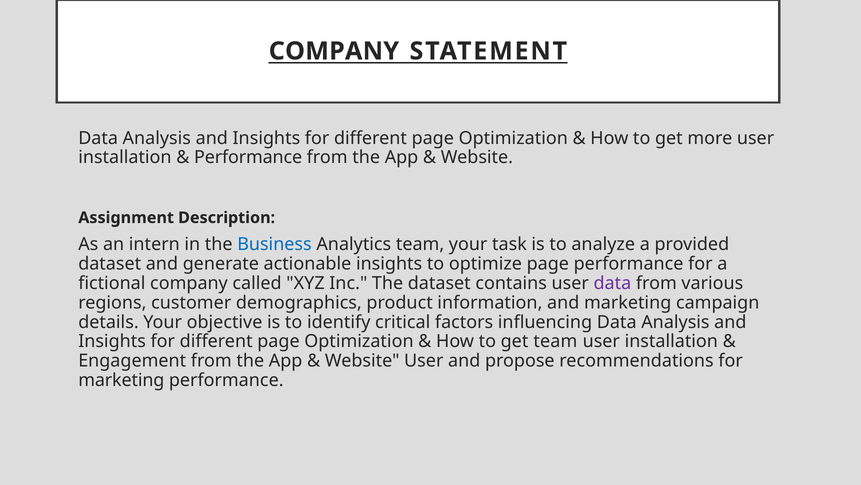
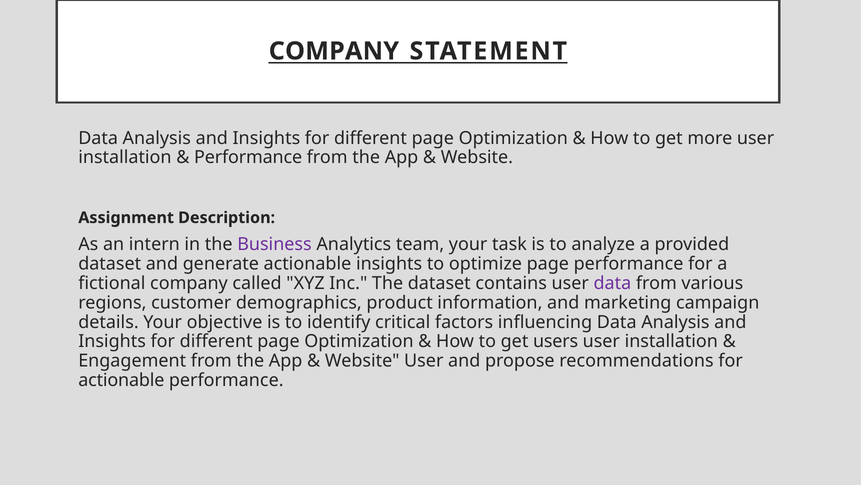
Business colour: blue -> purple
get team: team -> users
marketing at (121, 380): marketing -> actionable
